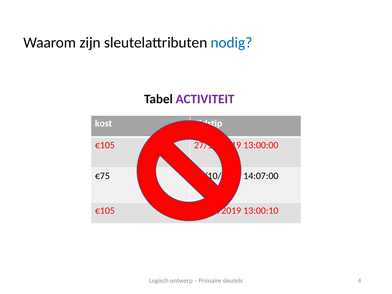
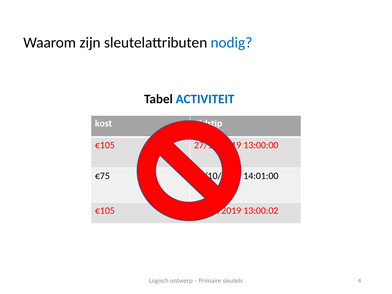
ACTIVITEIT colour: purple -> blue
14:07:00: 14:07:00 -> 14:01:00
13:00:10: 13:00:10 -> 13:00:02
